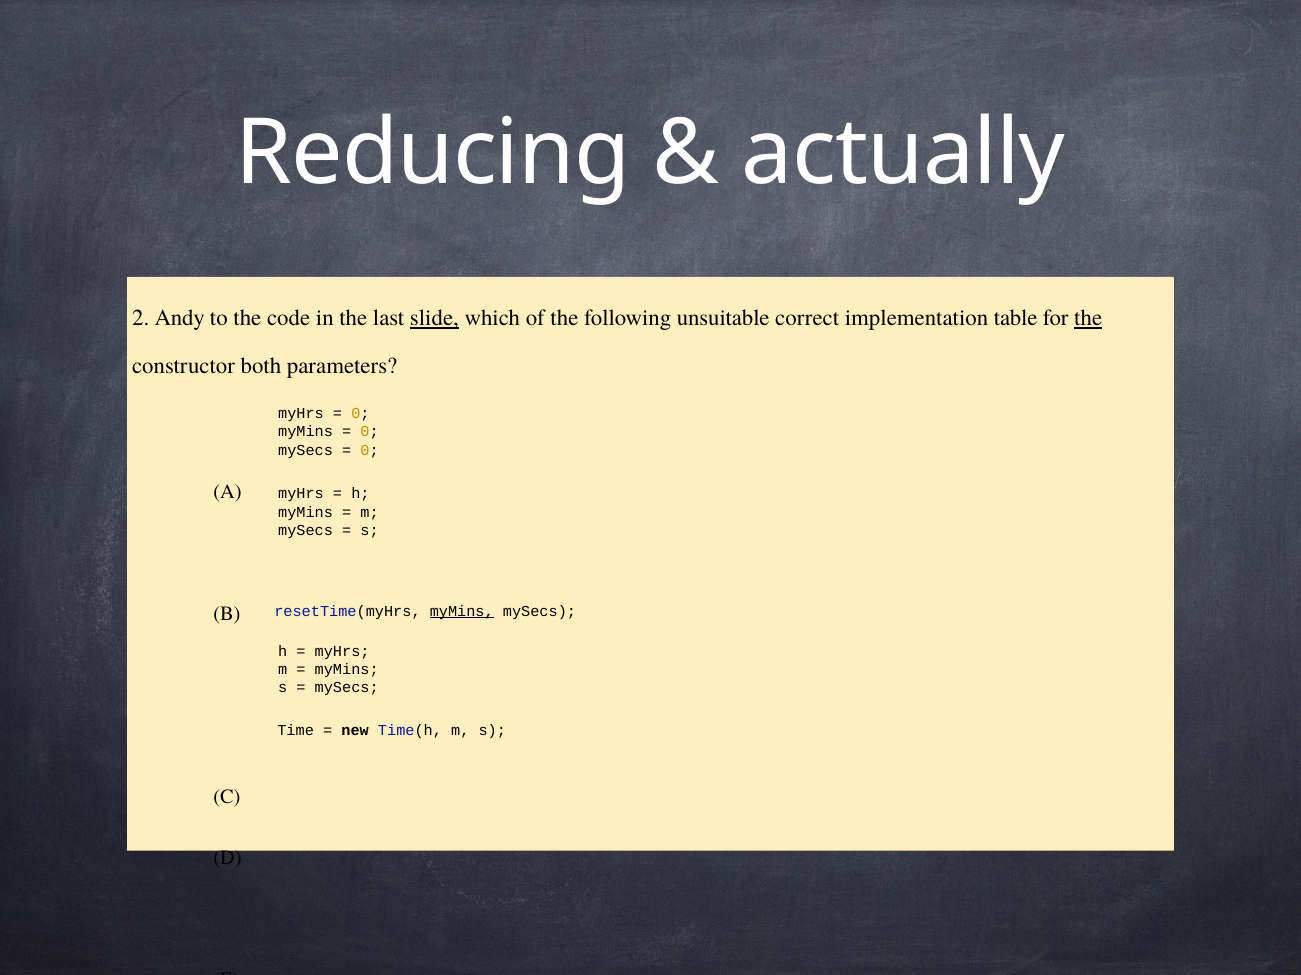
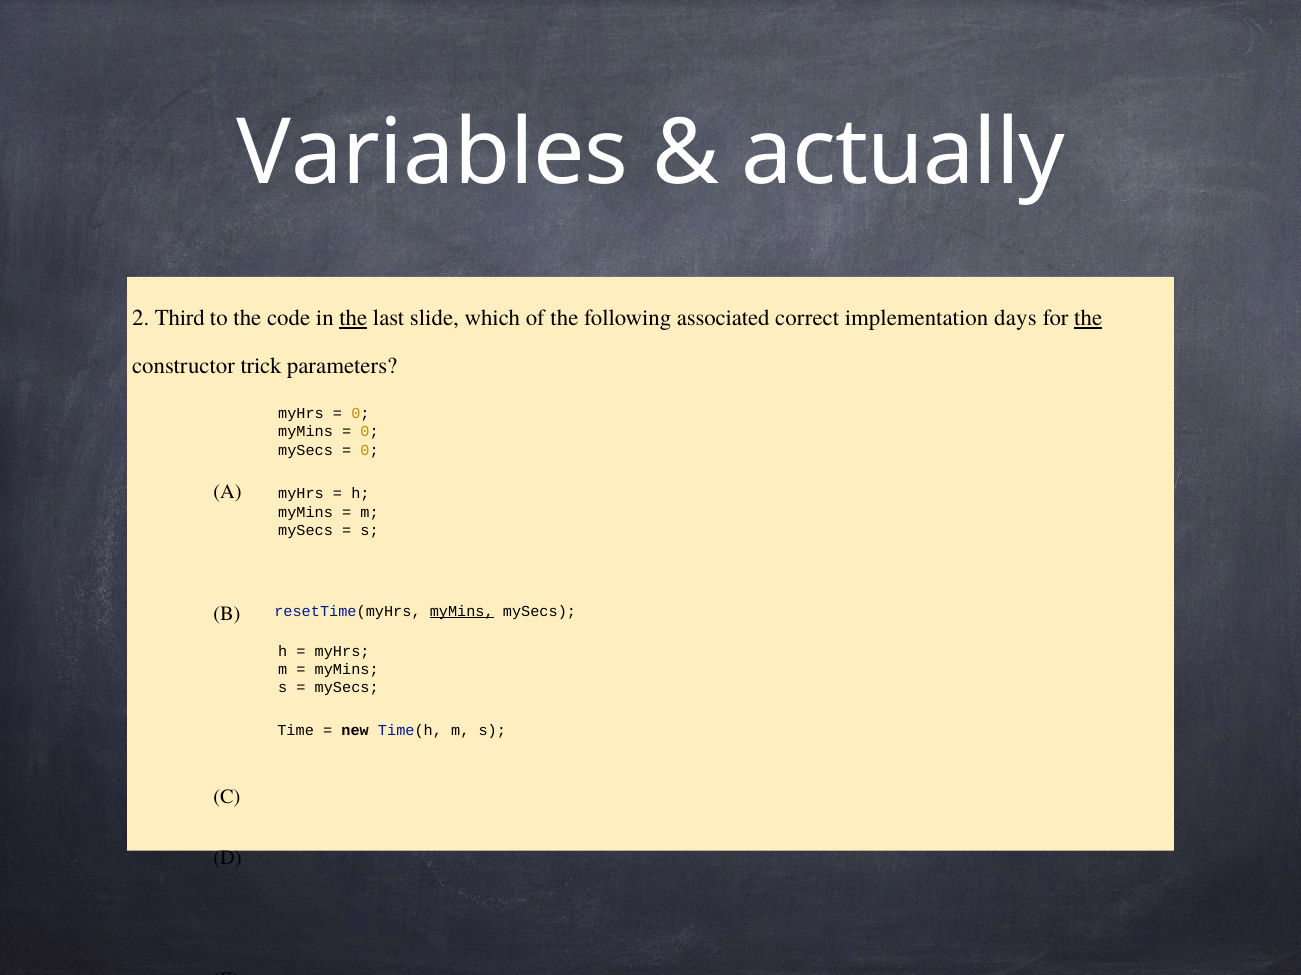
Reducing: Reducing -> Variables
Andy: Andy -> Third
the at (353, 318) underline: none -> present
slide underline: present -> none
unsuitable: unsuitable -> associated
table: table -> days
both: both -> trick
